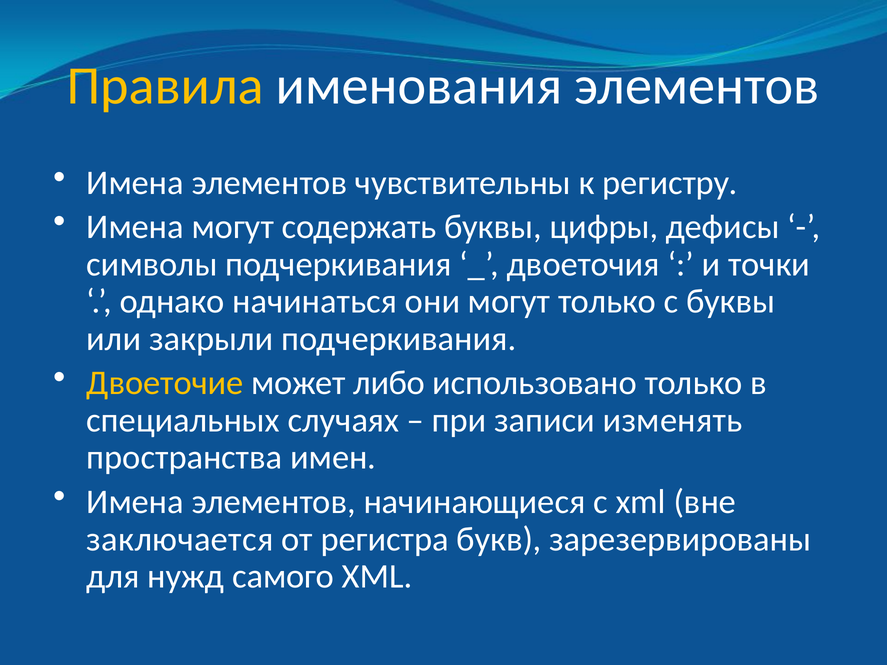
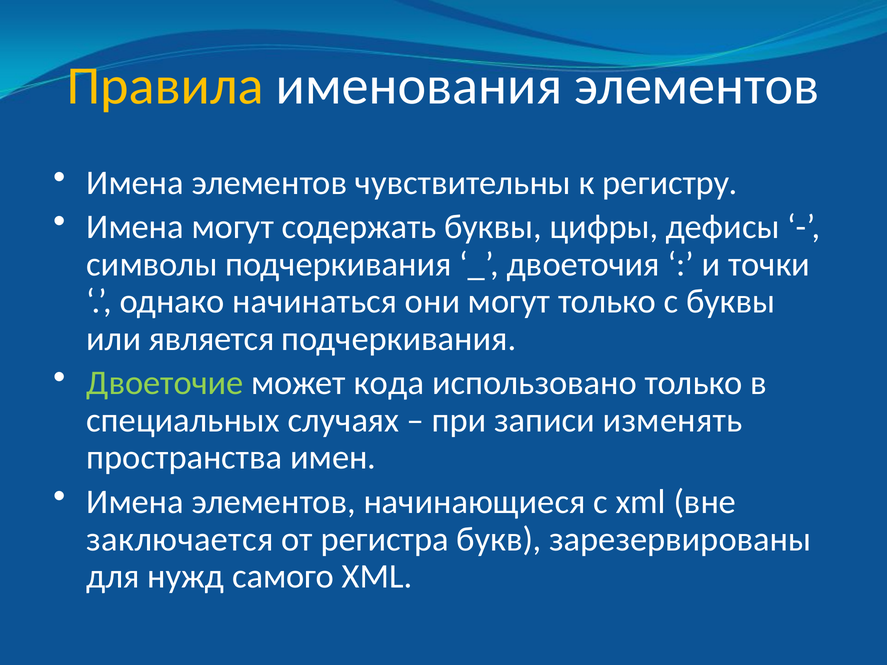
закрыли: закрыли -> является
Двоеточие colour: yellow -> light green
либо: либо -> кода
